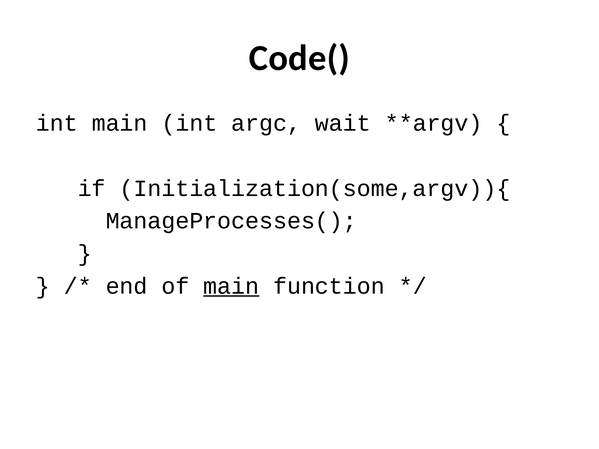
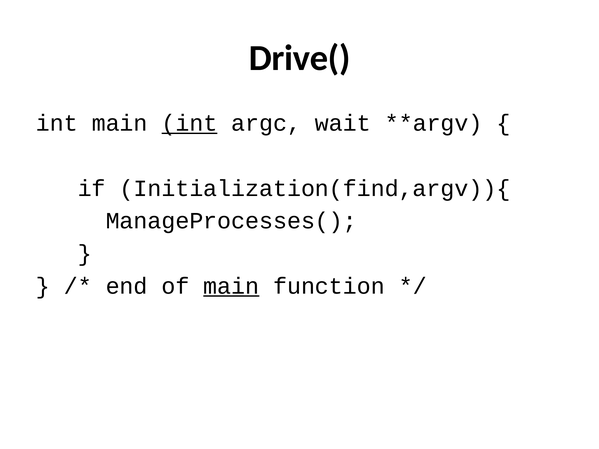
Code(: Code( -> Drive(
int at (189, 123) underline: none -> present
Initialization(some,argv)){: Initialization(some,argv)){ -> Initialization(find,argv)){
